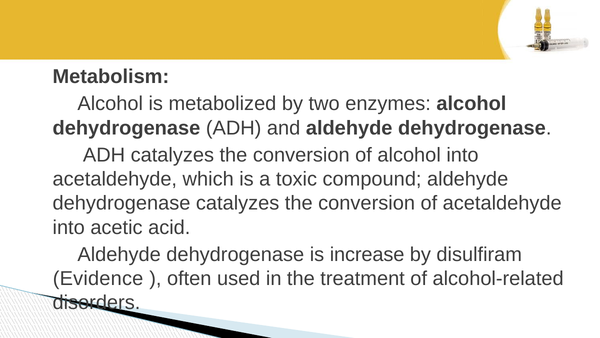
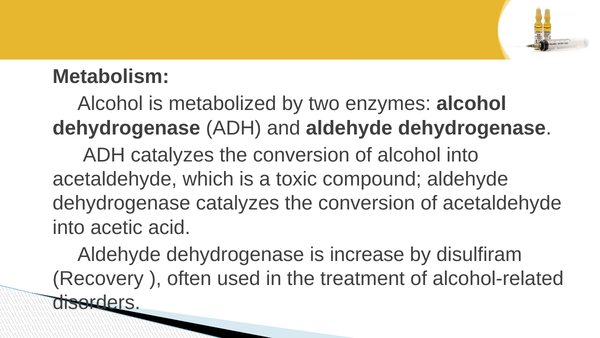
Evidence: Evidence -> Recovery
